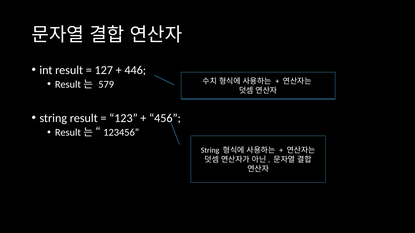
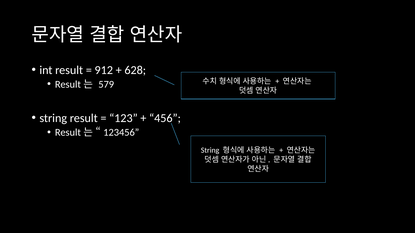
127: 127 -> 912
446: 446 -> 628
